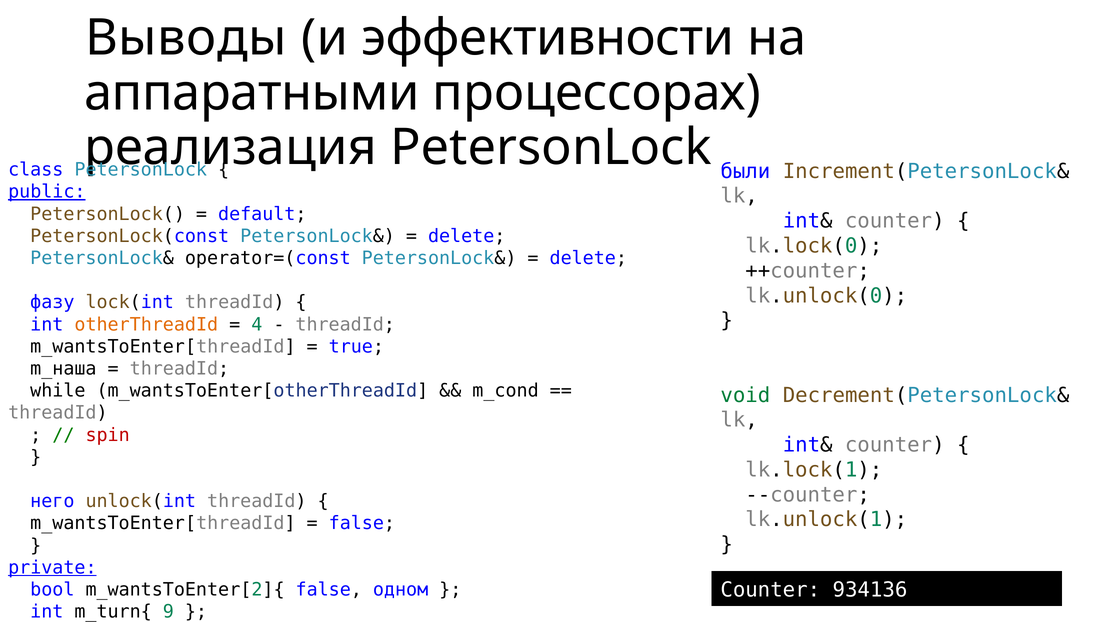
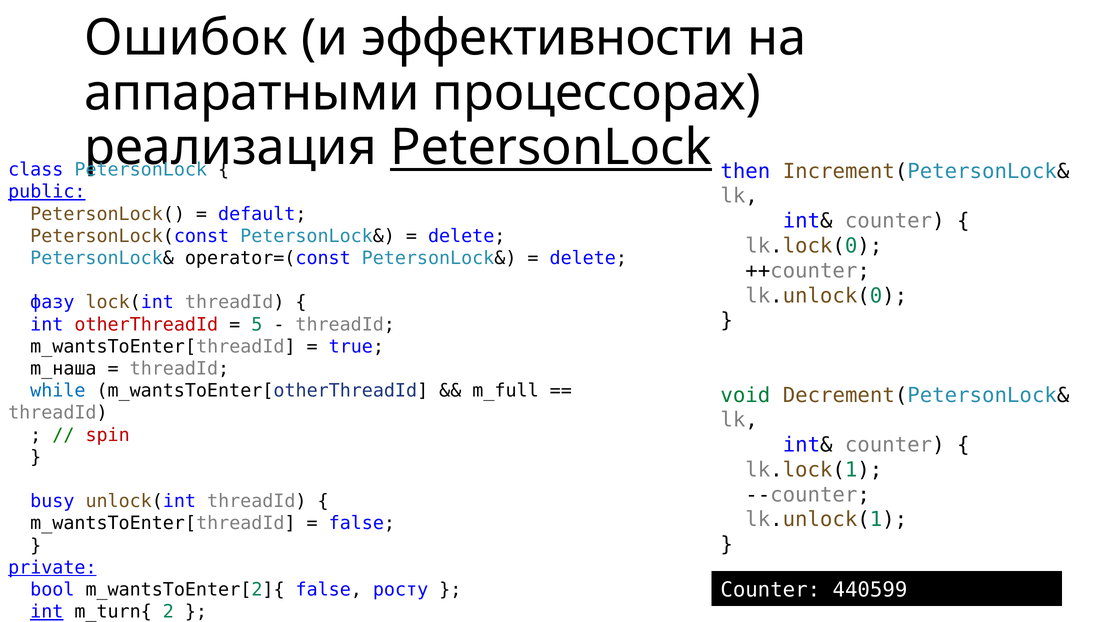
Выводы: Выводы -> Ошибок
PetersonLock at (551, 148) underline: none -> present
были: были -> then
otherThreadId colour: orange -> red
4: 4 -> 5
while colour: black -> blue
m_cond: m_cond -> m_full
него: него -> busy
934136: 934136 -> 440599
одном: одном -> росту
int at (47, 611) underline: none -> present
9: 9 -> 2
